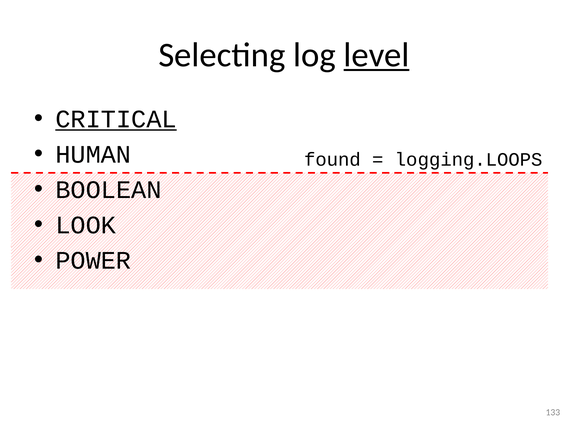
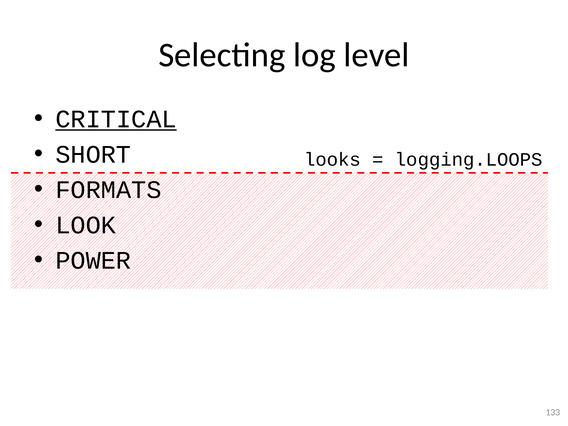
level at (376, 55) underline: present -> none
HUMAN: HUMAN -> SHORT
found: found -> looks
BOOLEAN: BOOLEAN -> FORMATS
